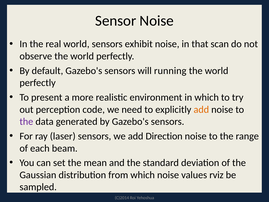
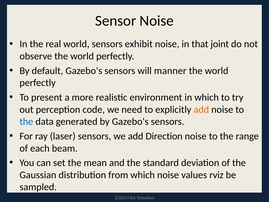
scan: scan -> joint
running: running -> manner
the at (26, 121) colour: purple -> blue
